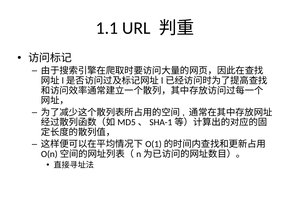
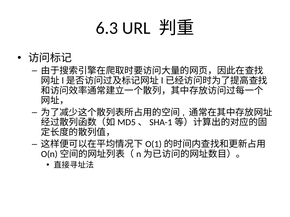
1.1: 1.1 -> 6.3
